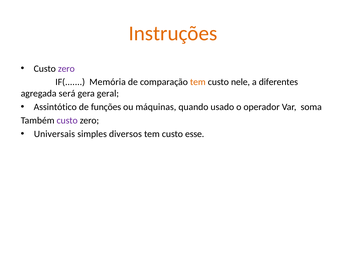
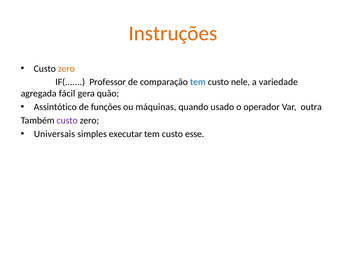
zero at (66, 69) colour: purple -> orange
Memória: Memória -> Professor
tem at (198, 82) colour: orange -> blue
diferentes: diferentes -> variedade
será: será -> fácil
geral: geral -> quão
soma: soma -> outra
diversos: diversos -> executar
